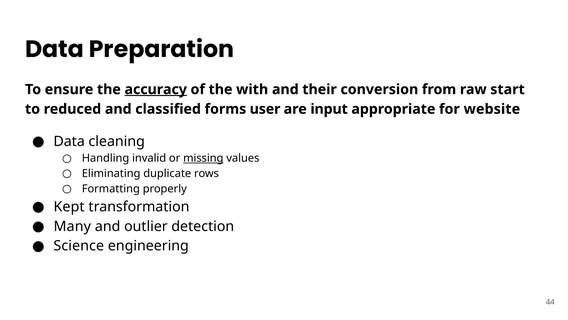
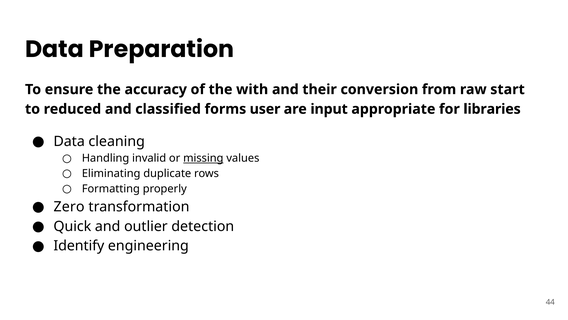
accuracy underline: present -> none
website: website -> libraries
Kept: Kept -> Zero
Many: Many -> Quick
Science: Science -> Identify
